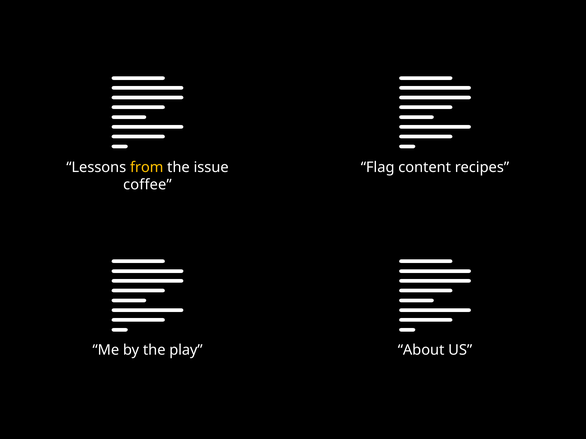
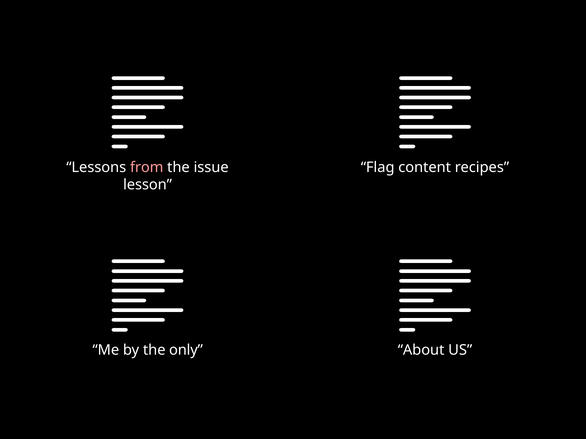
from colour: yellow -> pink
coffee: coffee -> lesson
play: play -> only
